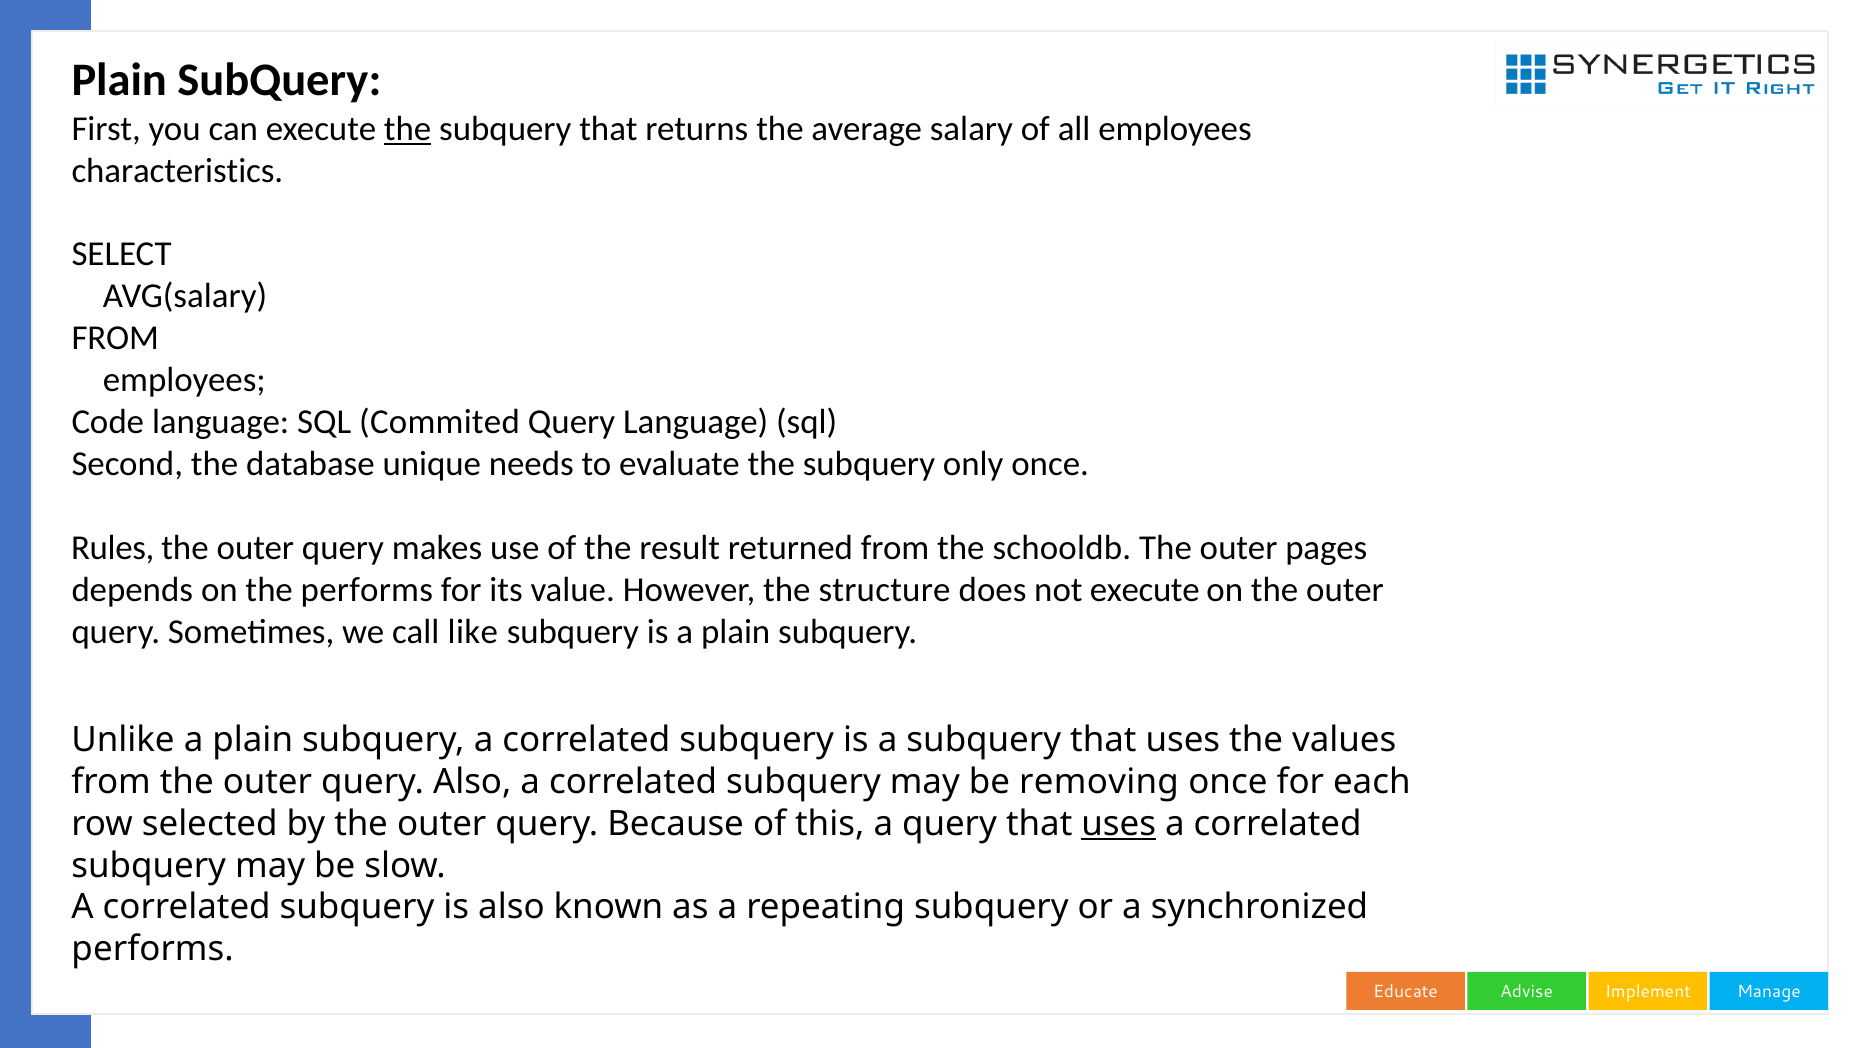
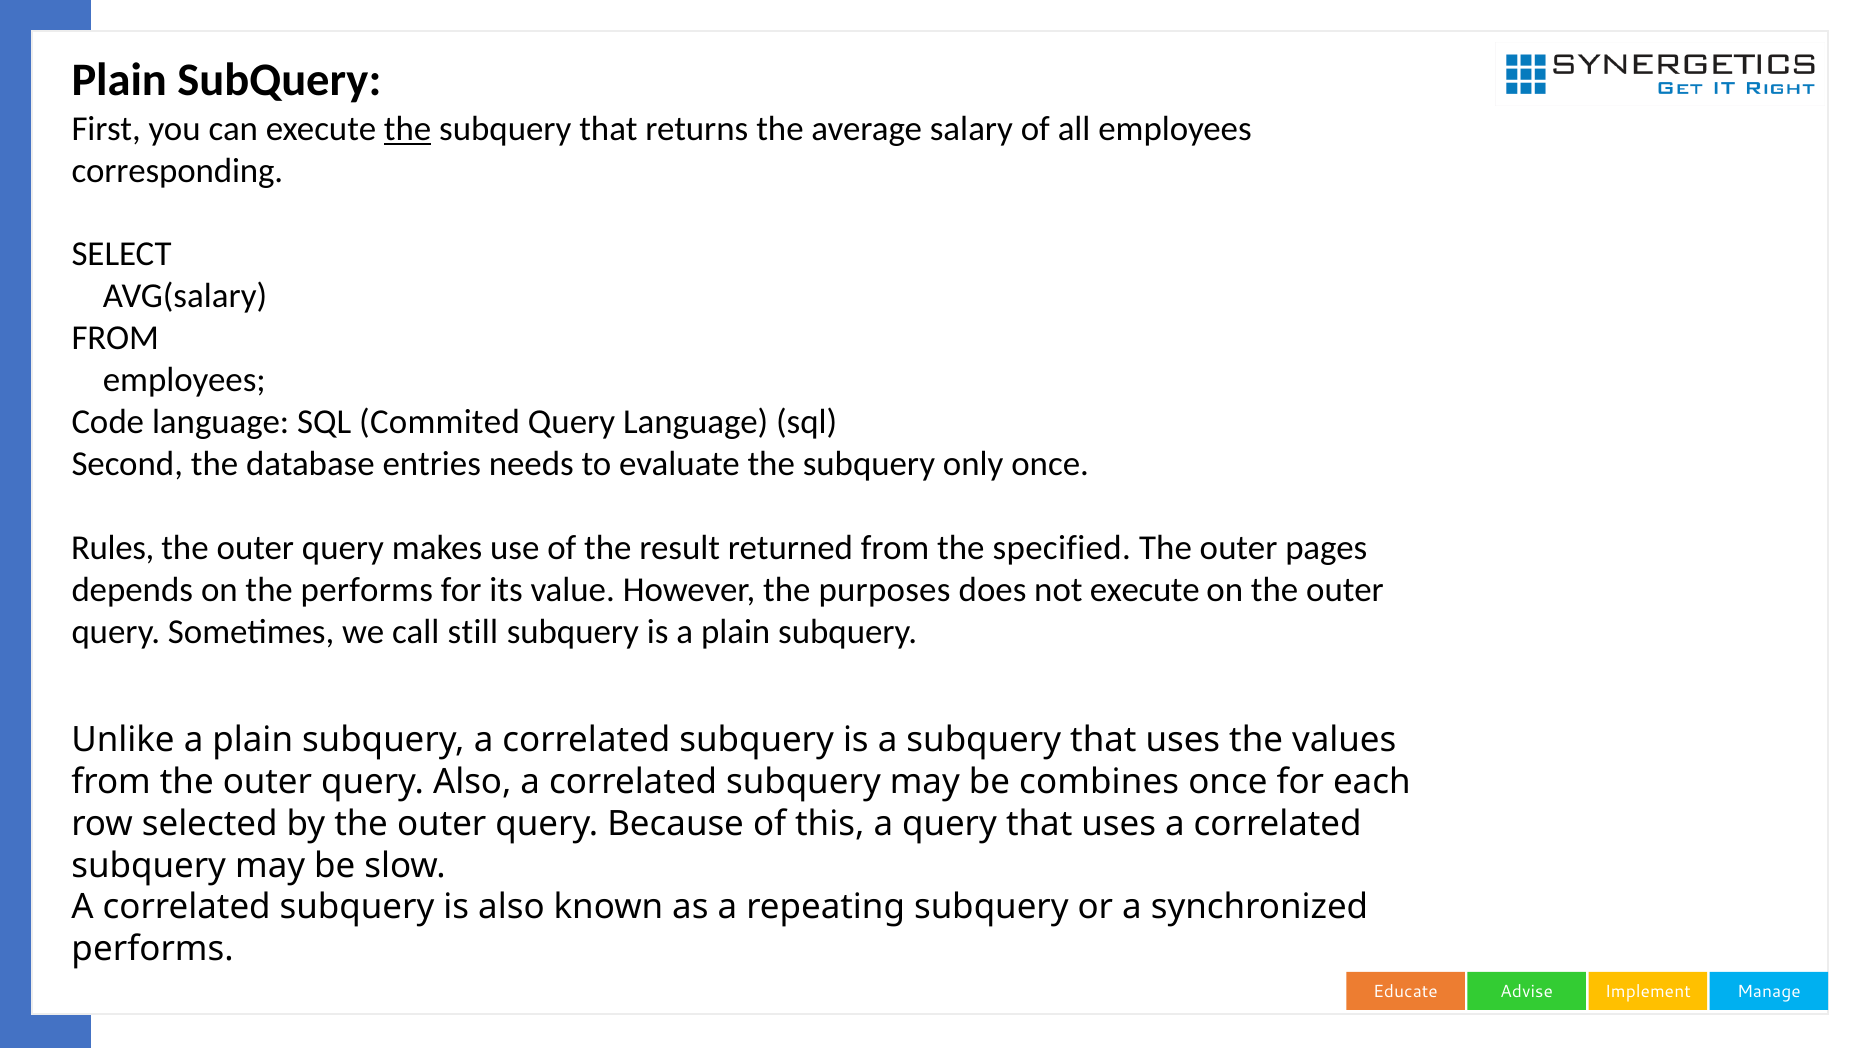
characteristics: characteristics -> corresponding
unique: unique -> entries
schooldb: schooldb -> specified
structure: structure -> purposes
like: like -> still
removing: removing -> combines
uses at (1119, 823) underline: present -> none
